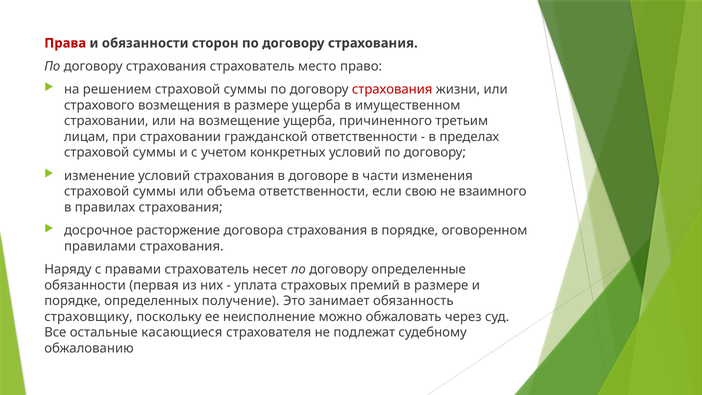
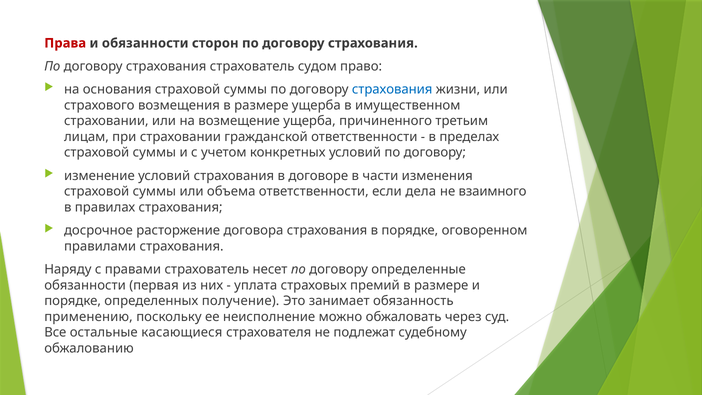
место: место -> судом
решением: решением -> основания
страхования at (392, 89) colour: red -> blue
свою: свою -> дела
страховщику: страховщику -> применению
